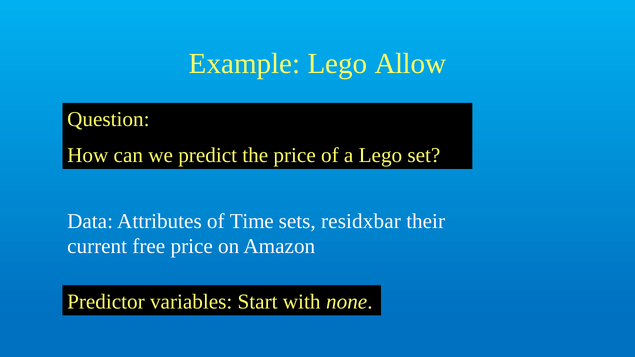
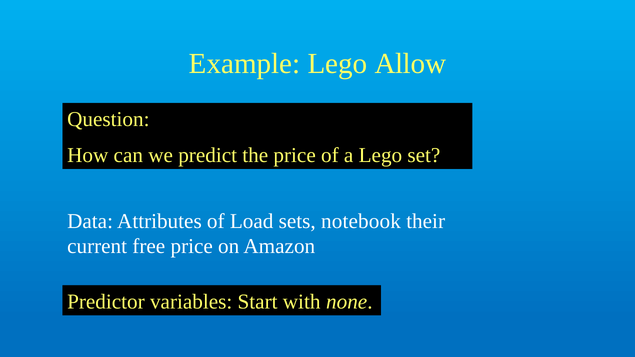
Time: Time -> Load
residxbar: residxbar -> notebook
